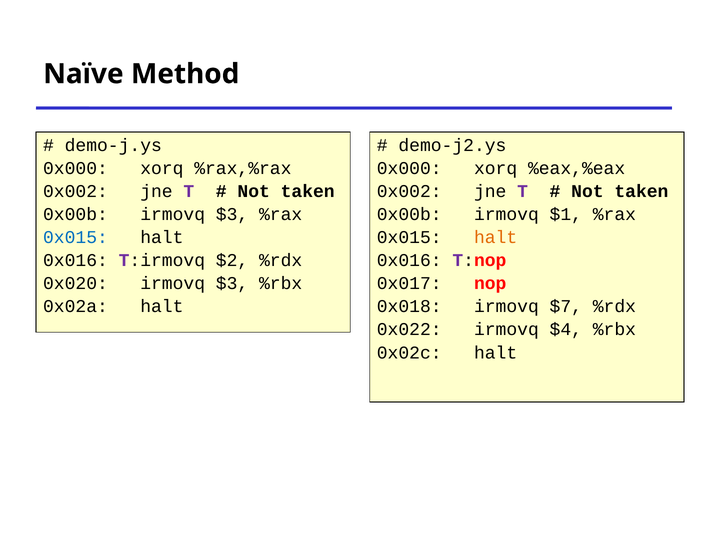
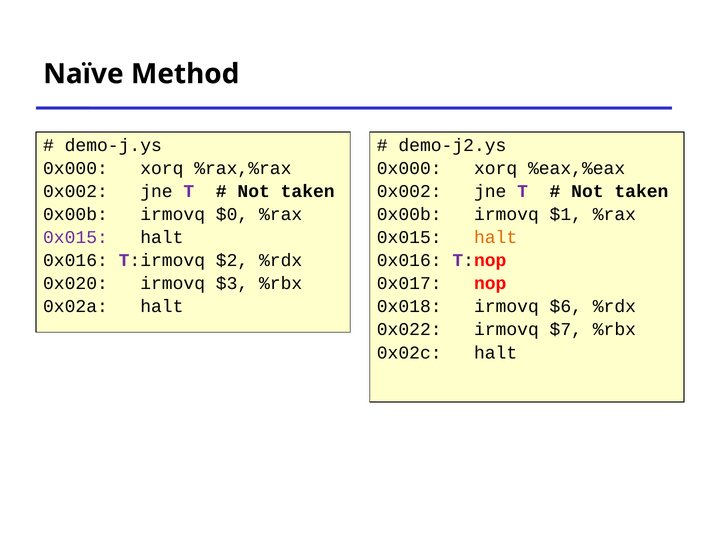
0x00b irmovq $3: $3 -> $0
0x015 at (75, 237) colour: blue -> purple
$7: $7 -> $6
$4: $4 -> $7
